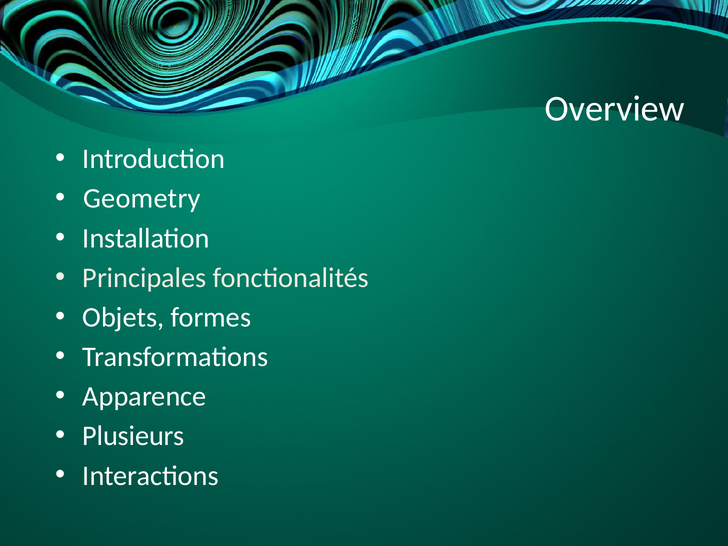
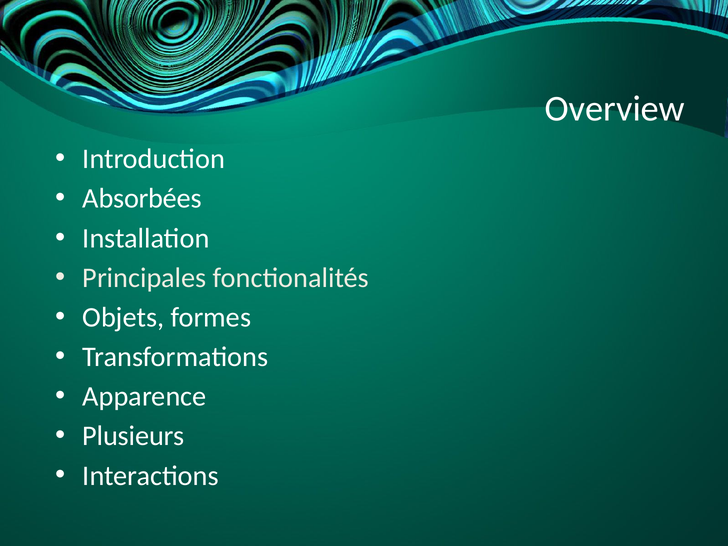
Geometry: Geometry -> Absorbées
